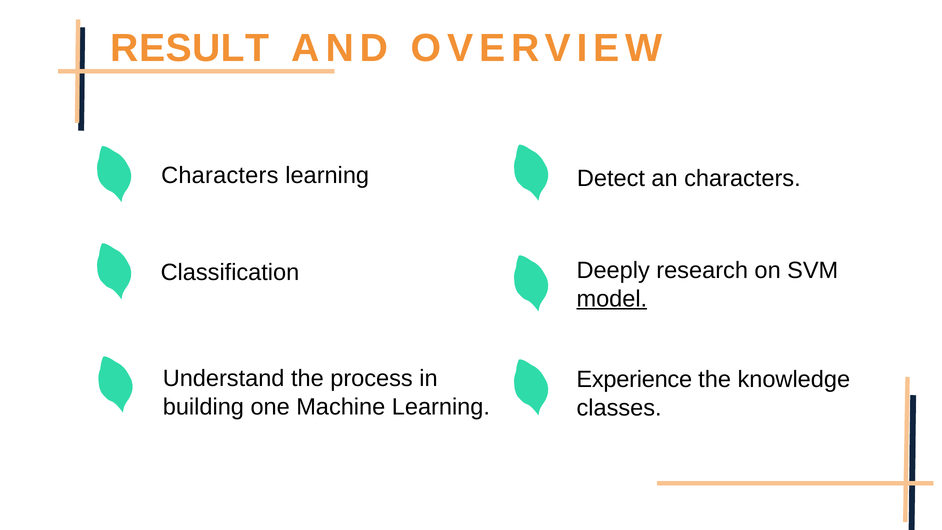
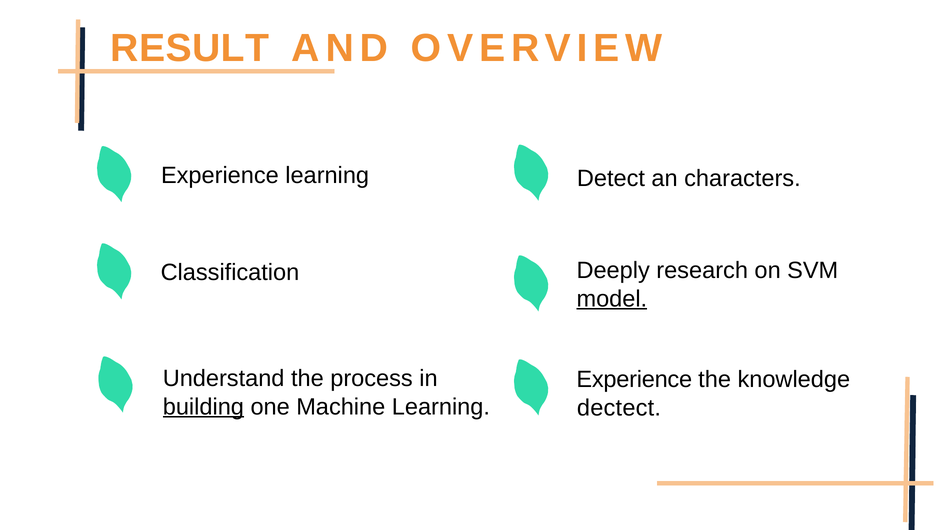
Characters at (220, 175): Characters -> Experience
building underline: none -> present
classes: classes -> dectect
